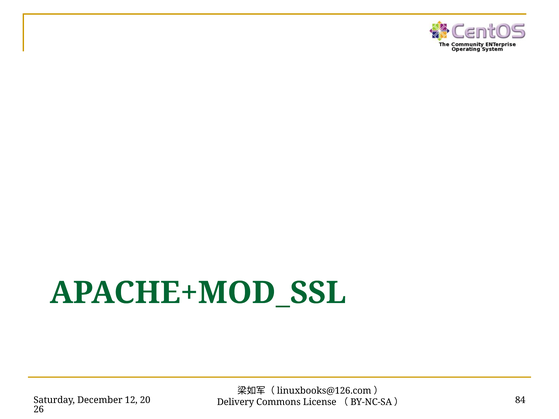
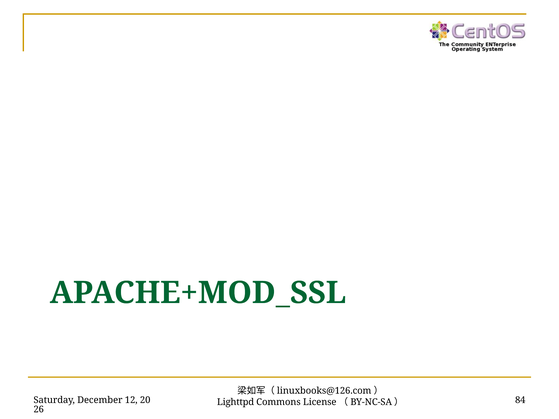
Delivery: Delivery -> Lighttpd
